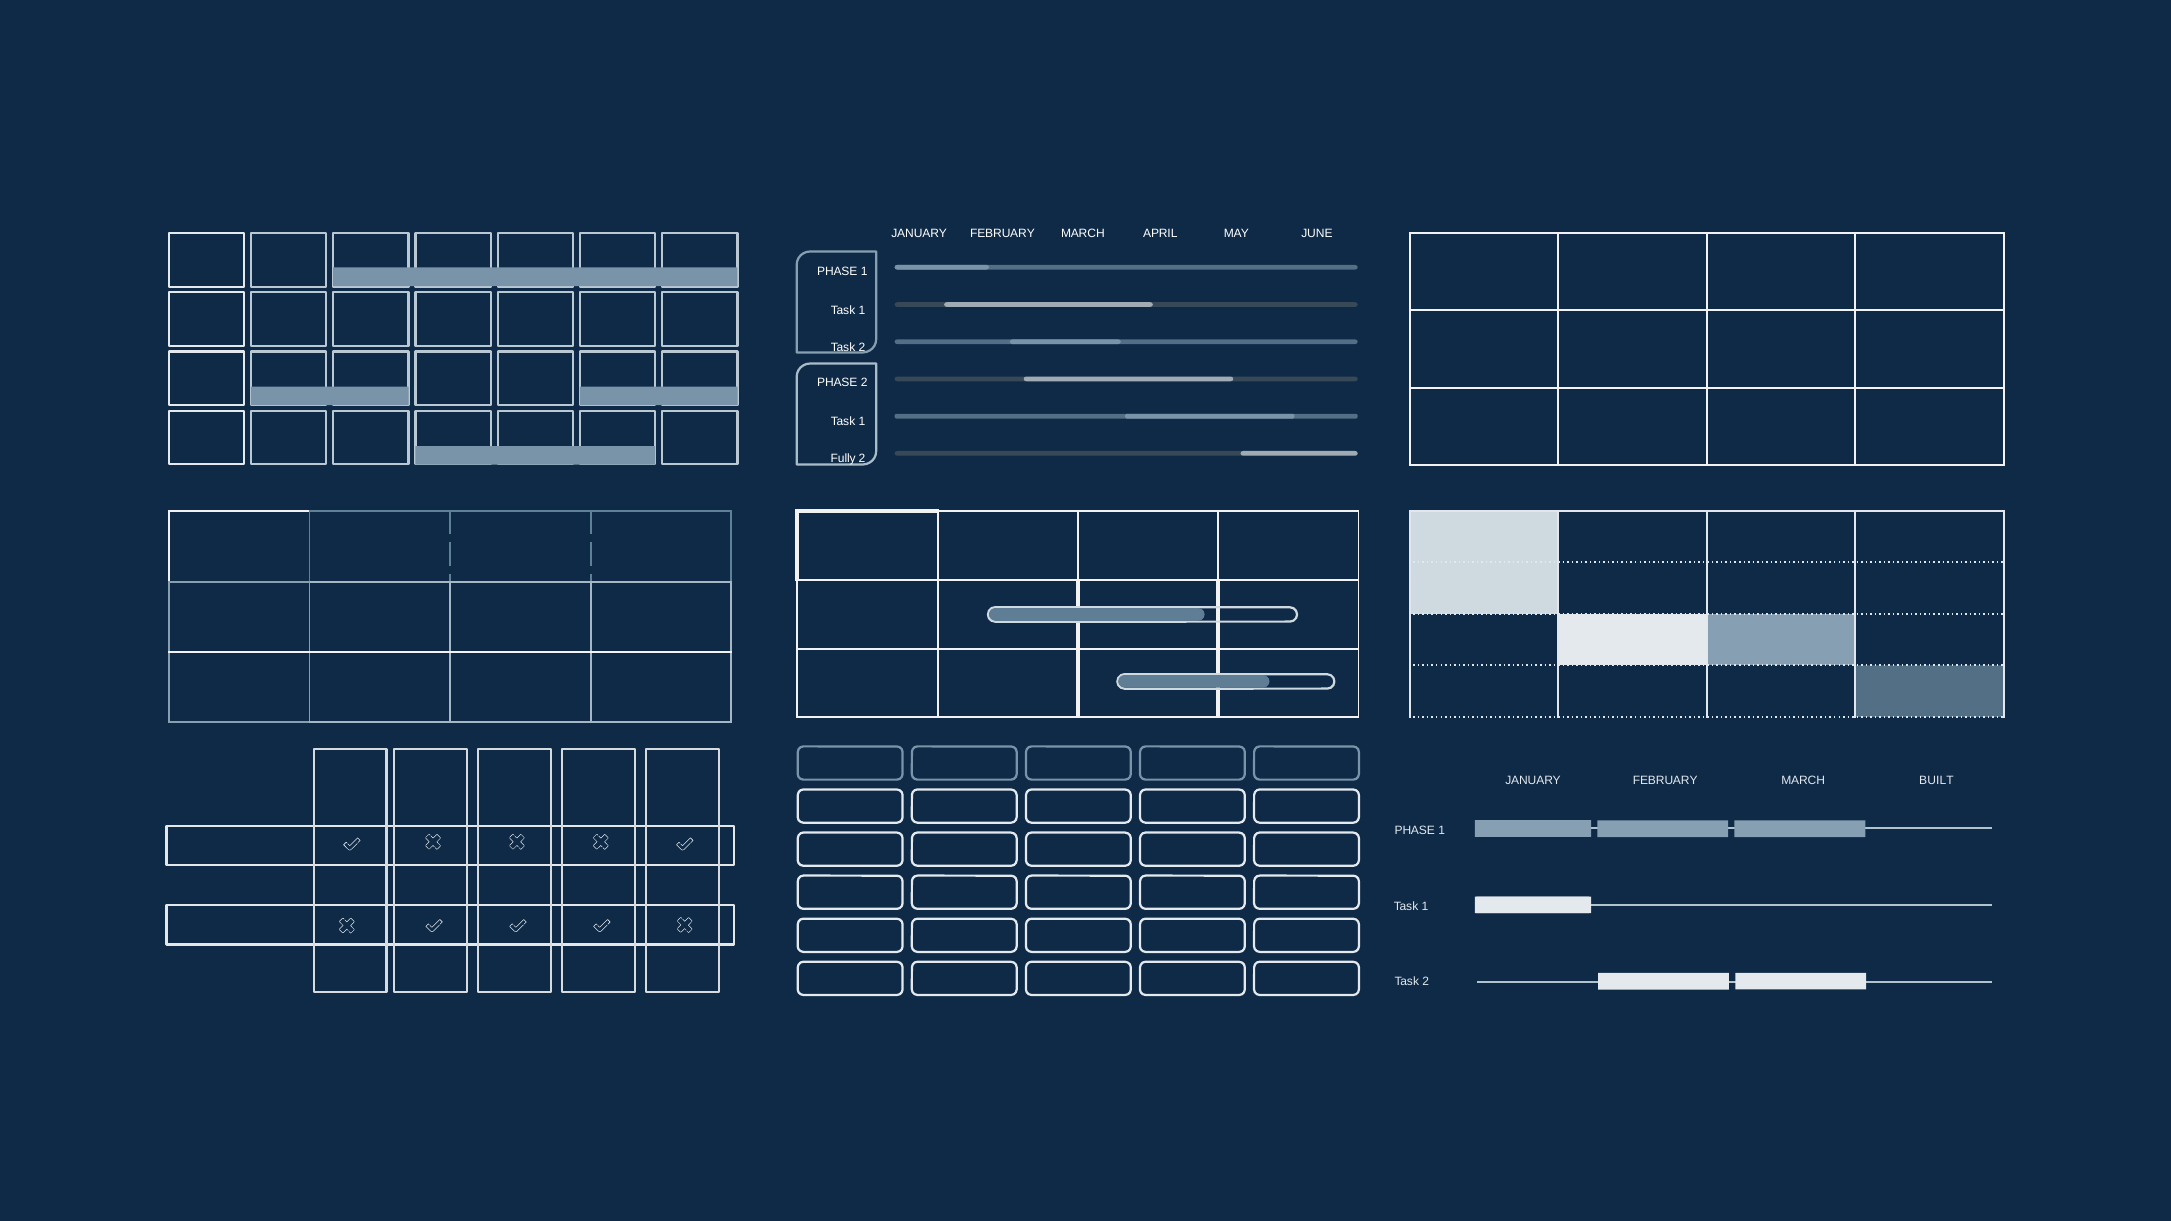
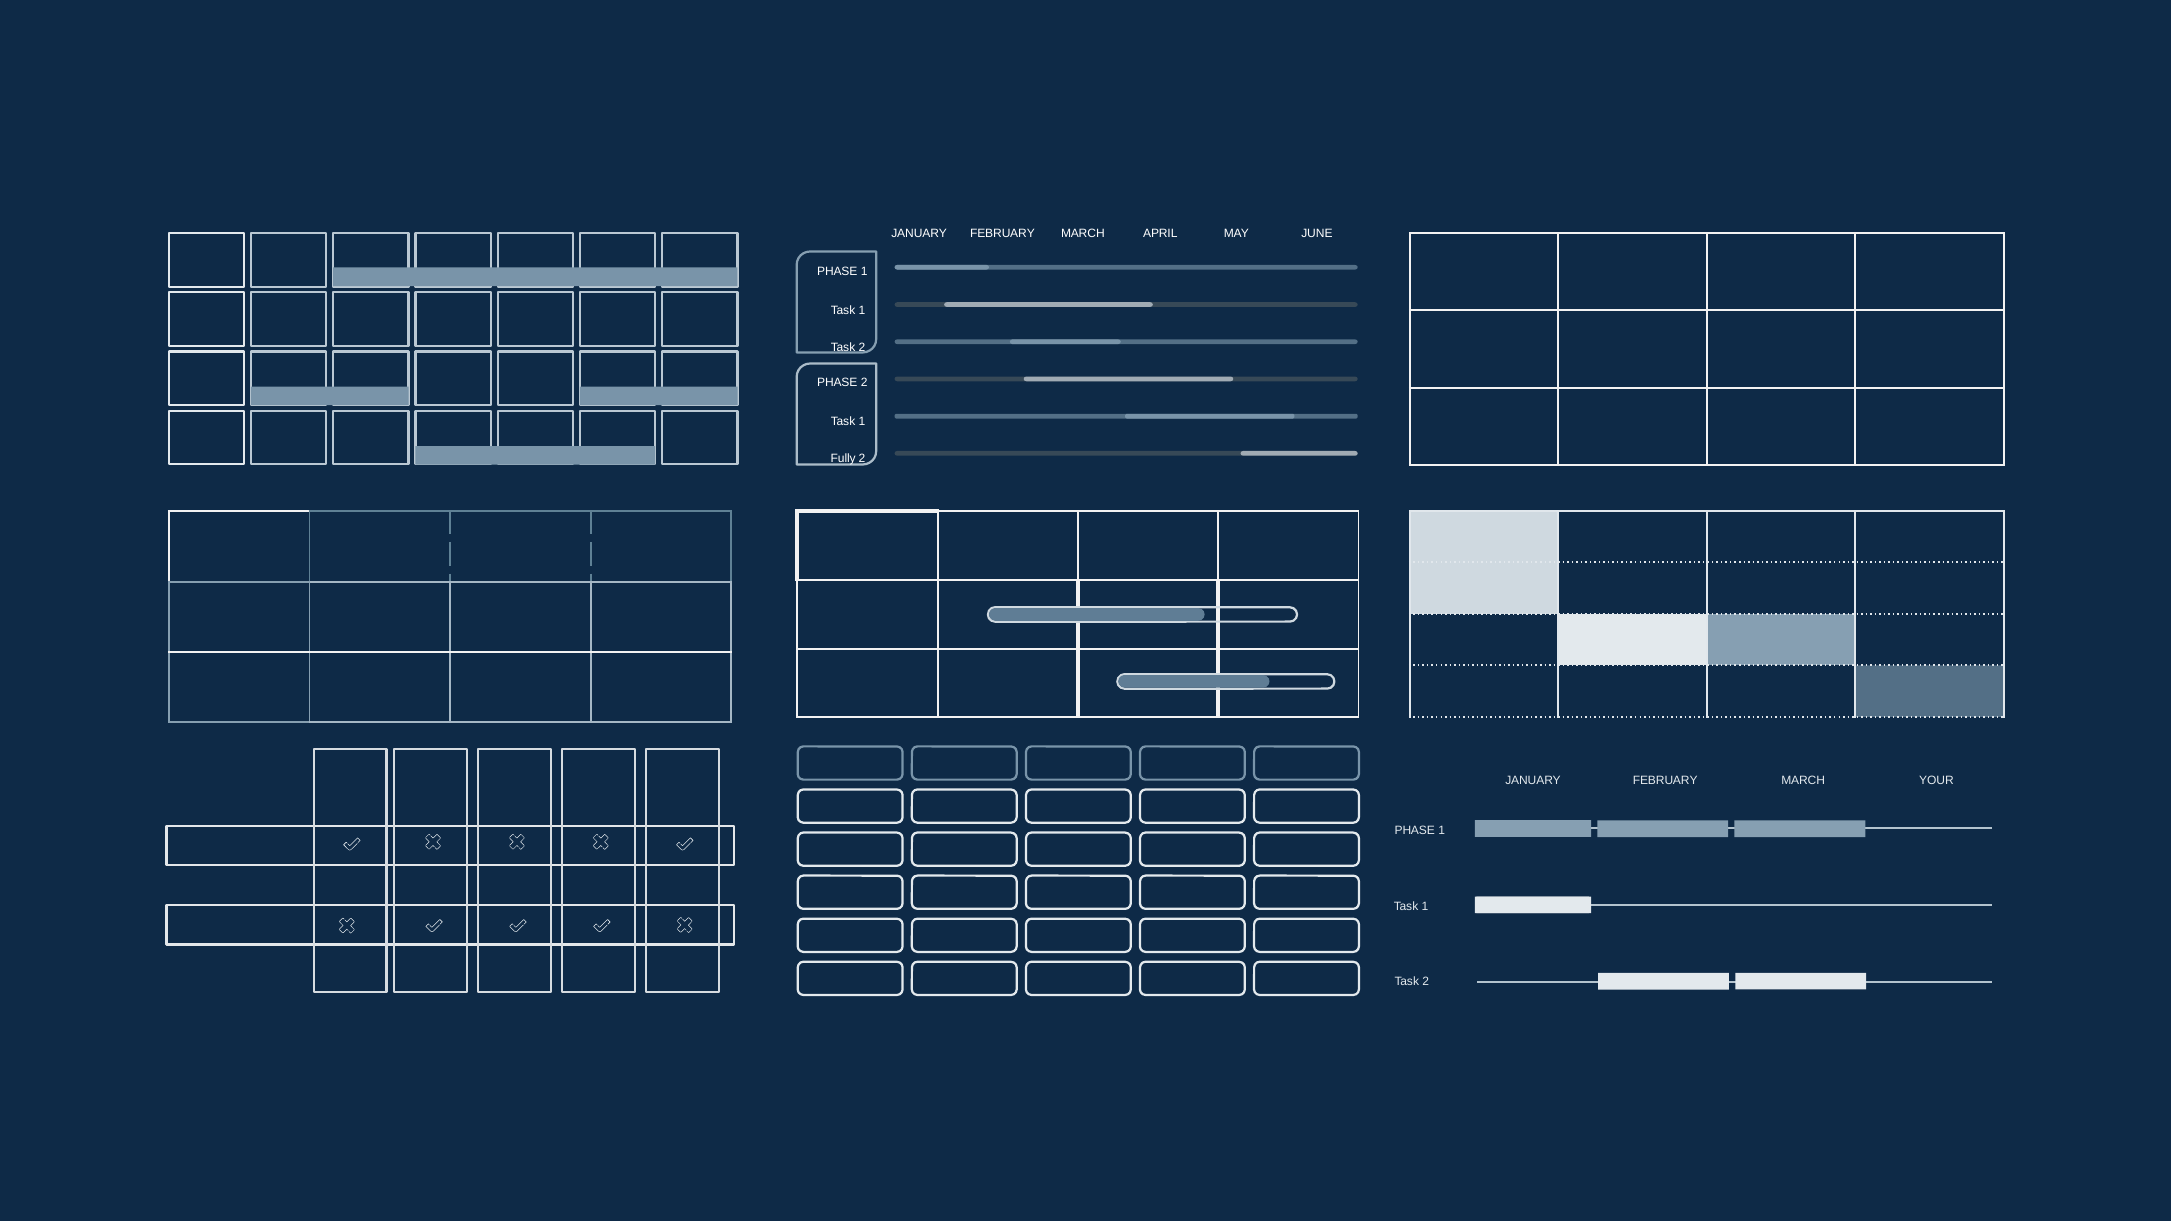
BUILT: BUILT -> YOUR
